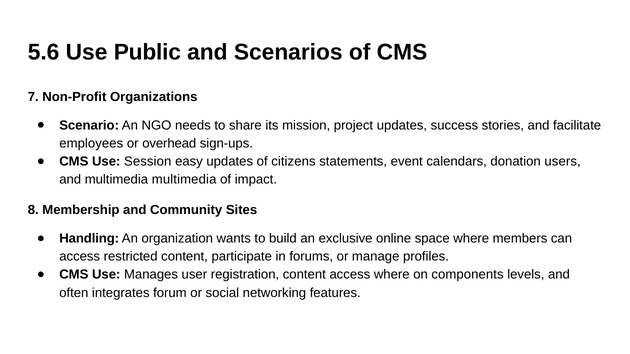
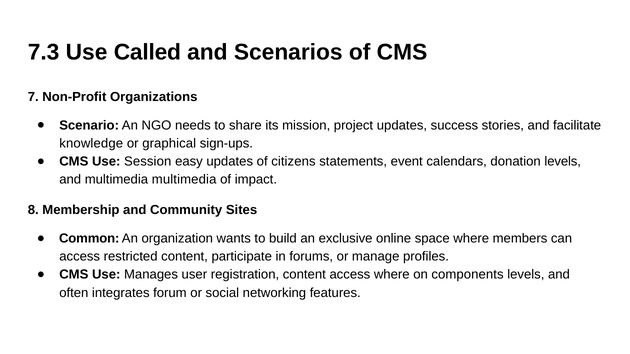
5.6: 5.6 -> 7.3
Public: Public -> Called
employees: employees -> knowledge
overhead: overhead -> graphical
donation users: users -> levels
Handling: Handling -> Common
